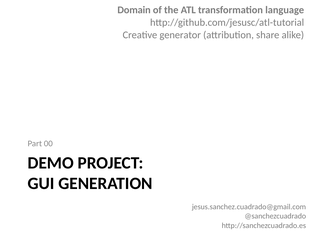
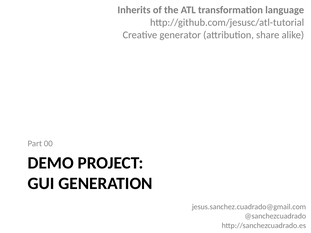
Domain: Domain -> Inherits
